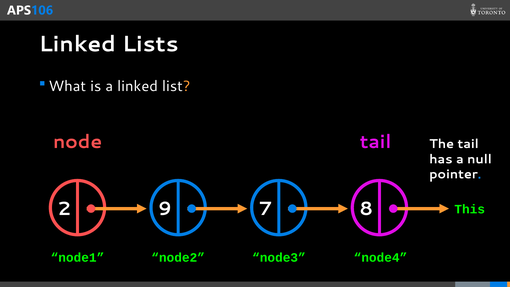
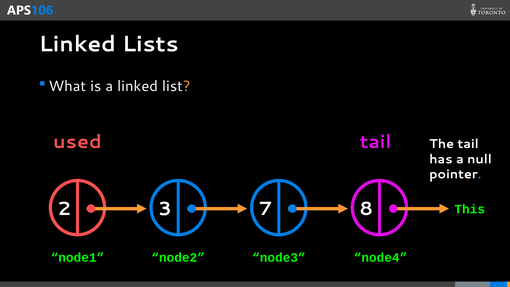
node: node -> used
9: 9 -> 3
